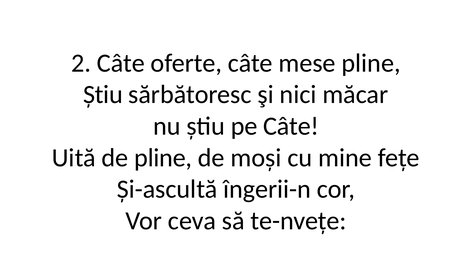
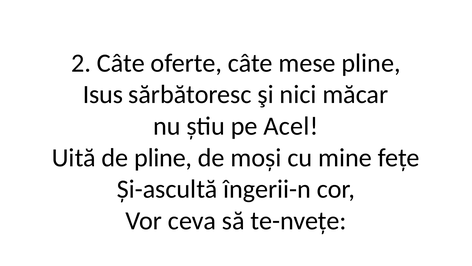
Știu at (103, 94): Știu -> Isus
pe Câte: Câte -> Acel
